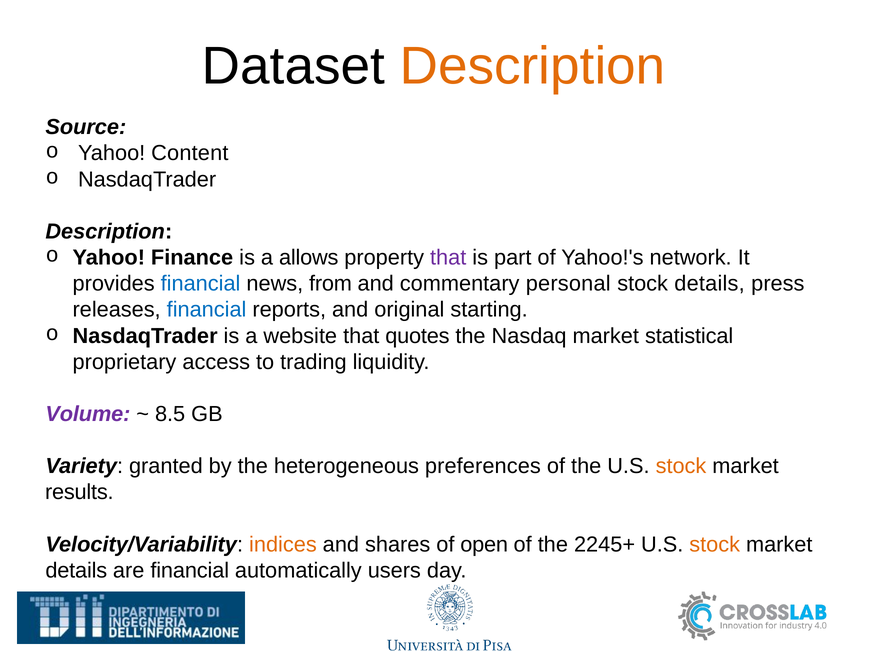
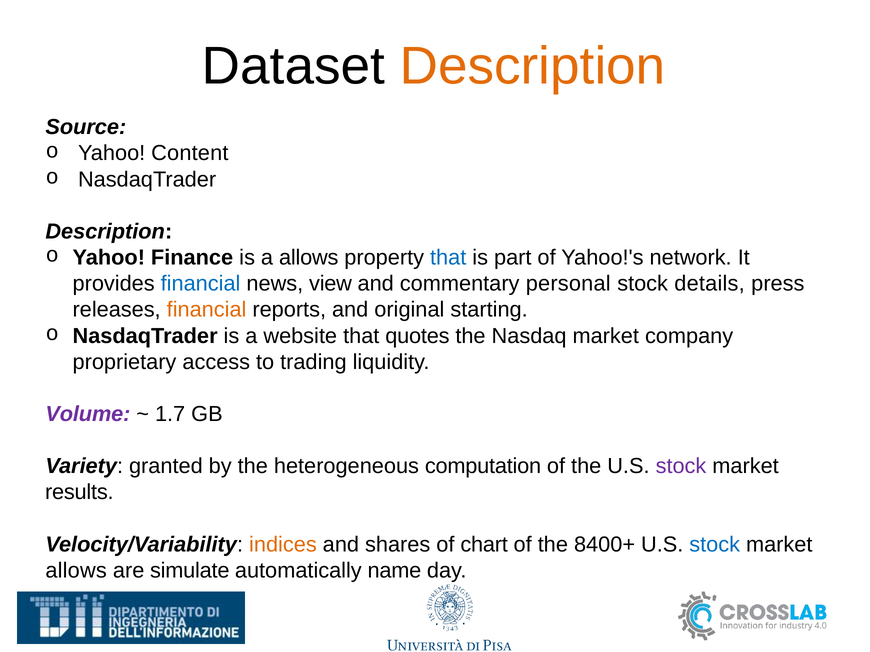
that at (448, 258) colour: purple -> blue
from: from -> view
financial at (207, 310) colour: blue -> orange
statistical: statistical -> company
8.5: 8.5 -> 1.7
preferences: preferences -> computation
stock at (681, 467) colour: orange -> purple
open: open -> chart
2245+: 2245+ -> 8400+
stock at (715, 545) colour: orange -> blue
details at (76, 571): details -> allows
are financial: financial -> simulate
users: users -> name
